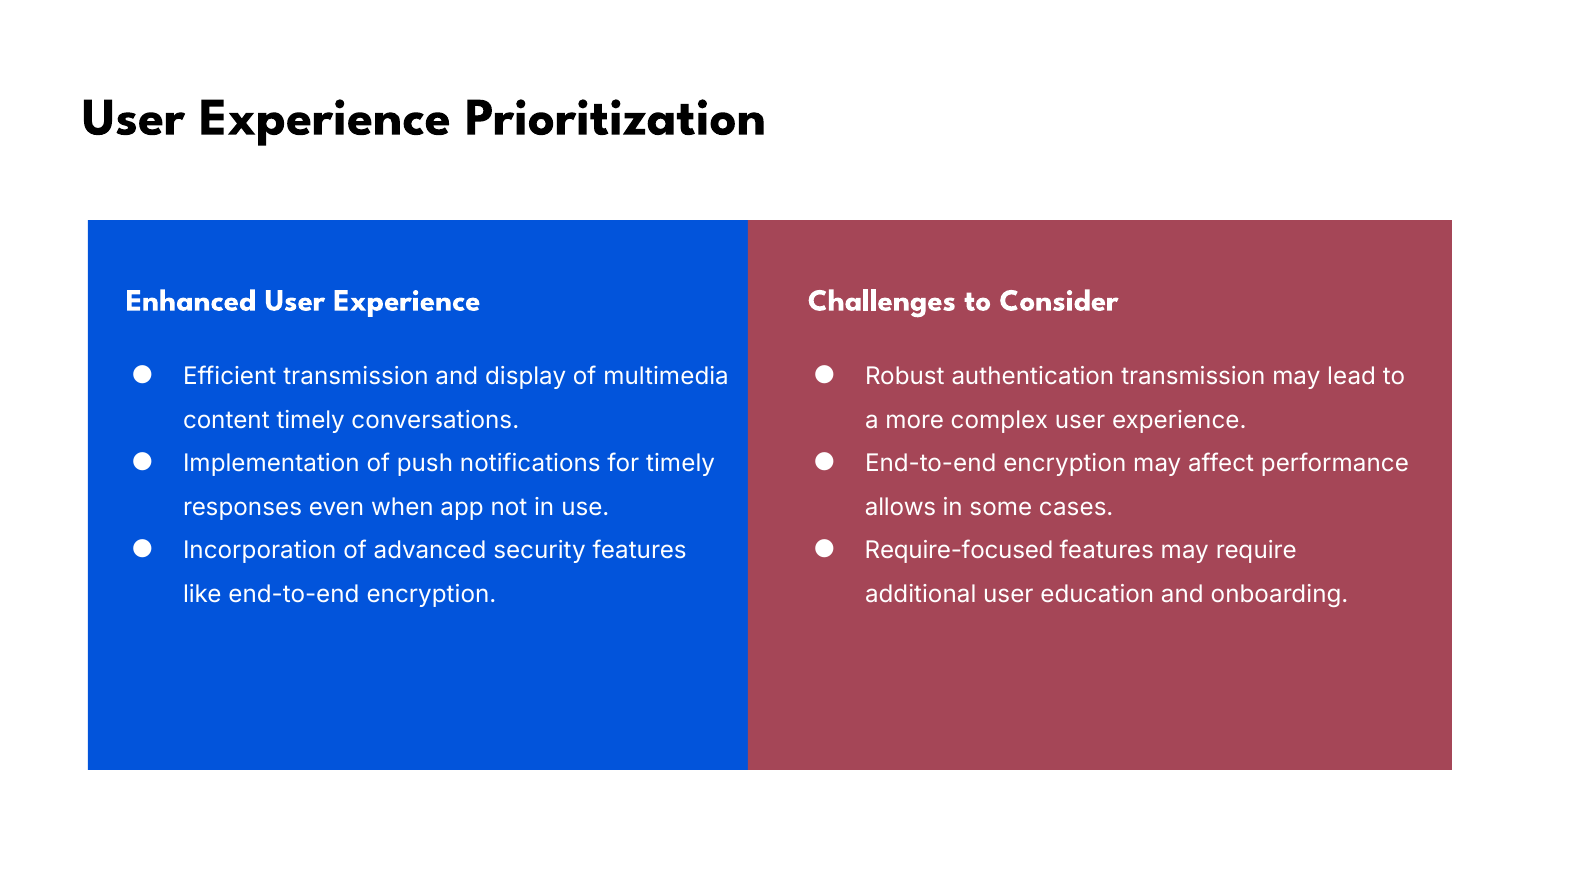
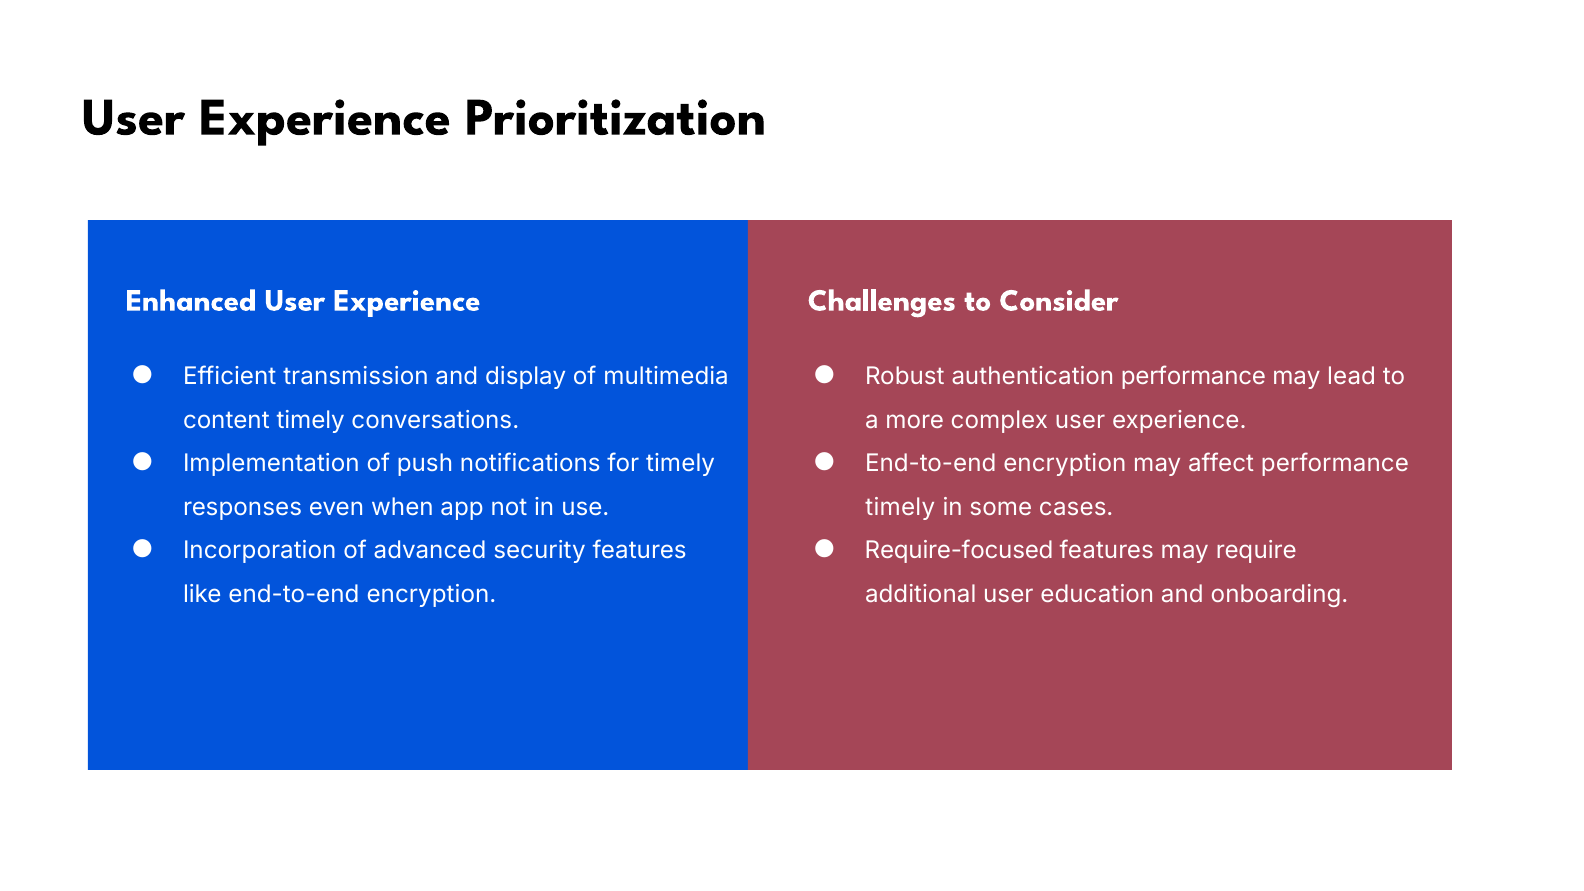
authentication transmission: transmission -> performance
allows at (900, 507): allows -> timely
